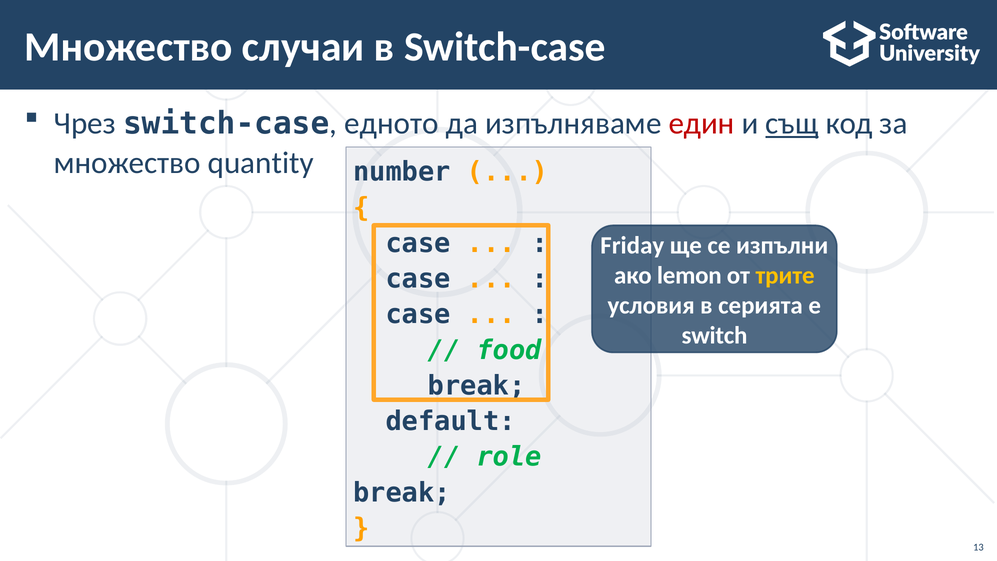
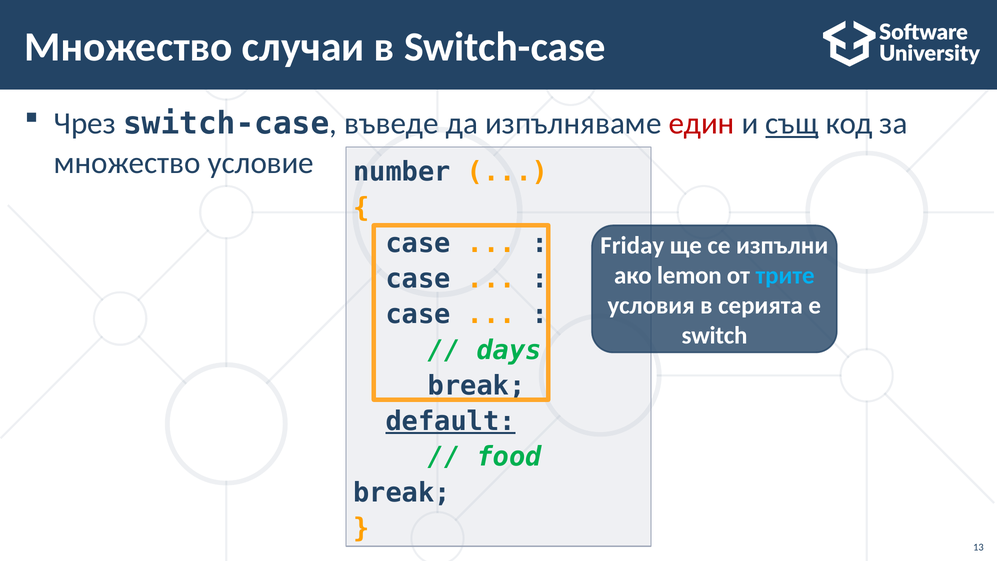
едното: едното -> въведе
quantity: quantity -> условиe
трите colour: yellow -> light blue
food: food -> days
default underline: none -> present
role: role -> food
